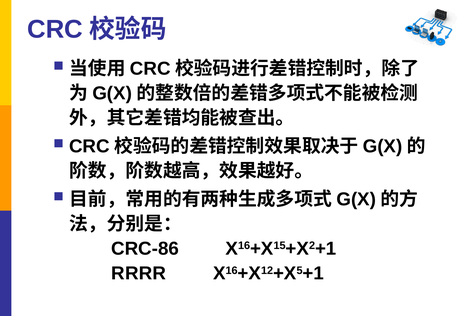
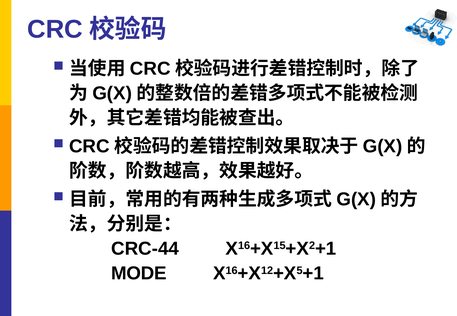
CRC-86: CRC-86 -> CRC-44
RRRR: RRRR -> MODE
